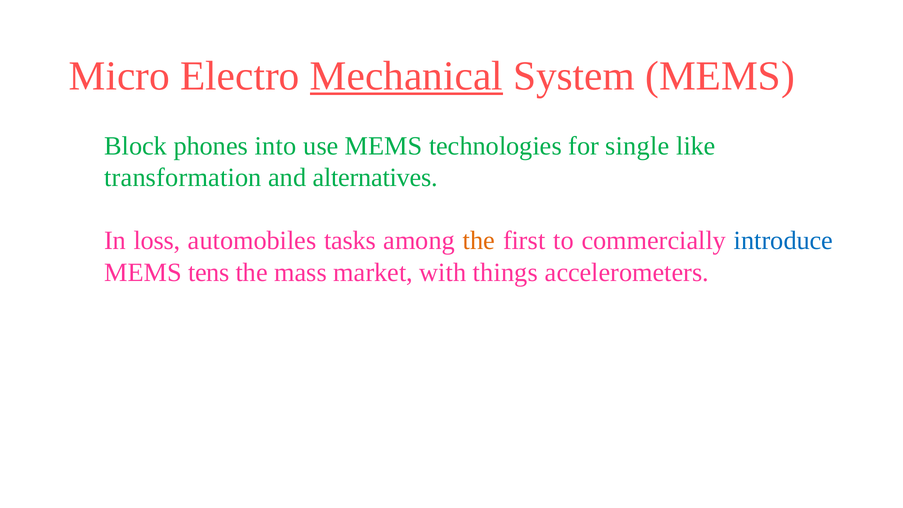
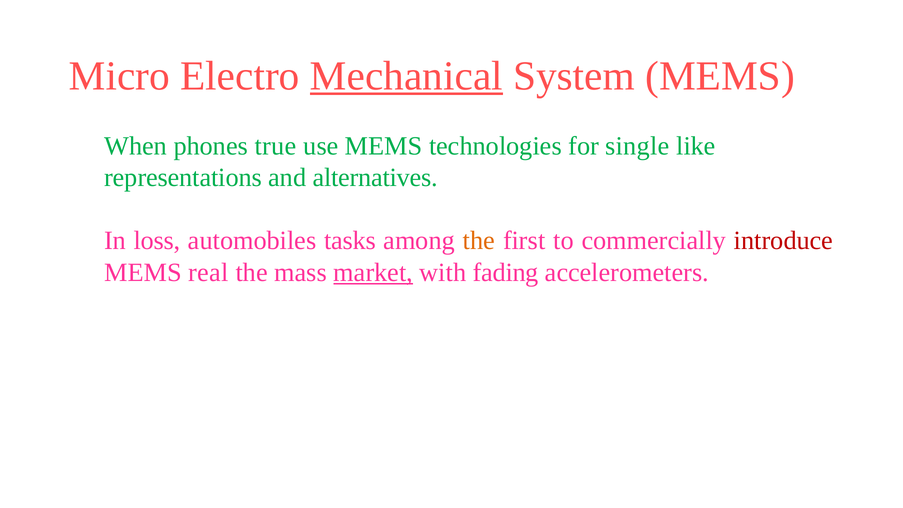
Block: Block -> When
into: into -> true
transformation: transformation -> representations
introduce colour: blue -> red
tens: tens -> real
market underline: none -> present
things: things -> fading
